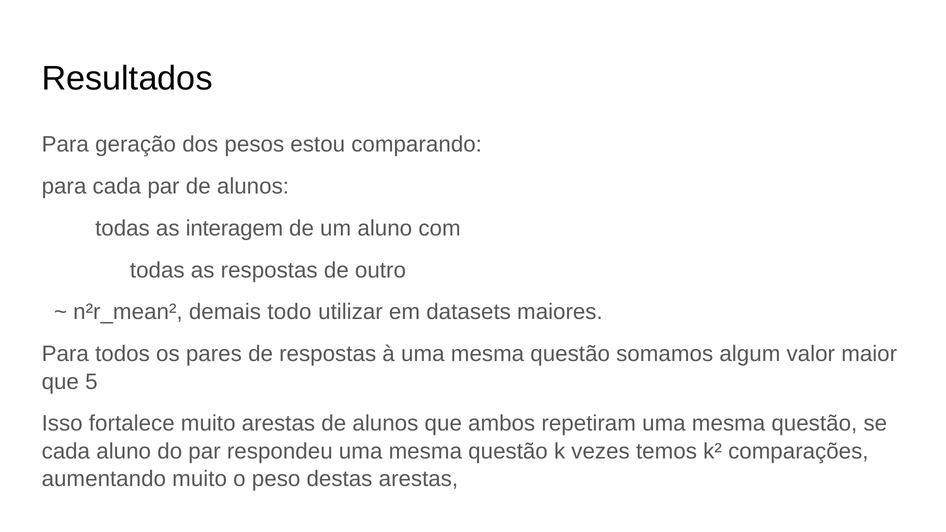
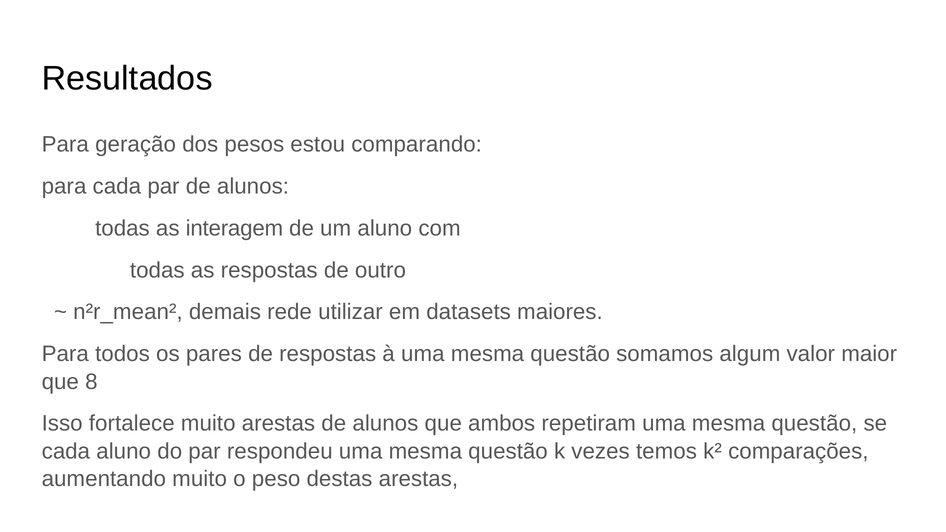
todo: todo -> rede
5: 5 -> 8
